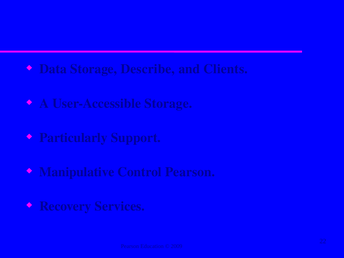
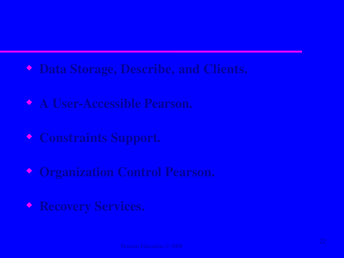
User-Accessible Storage: Storage -> Pearson
Particularly: Particularly -> Constraints
Manipulative: Manipulative -> Organization
